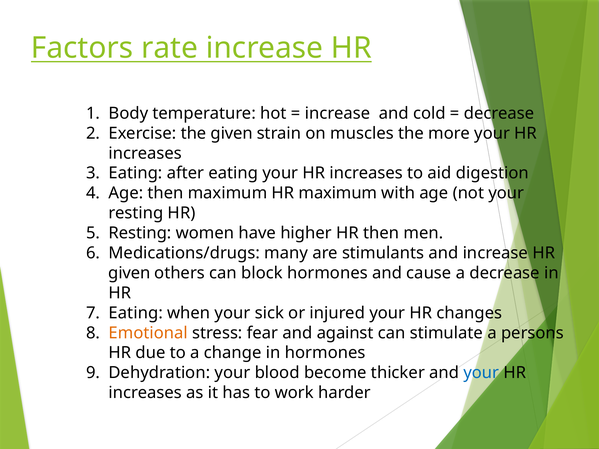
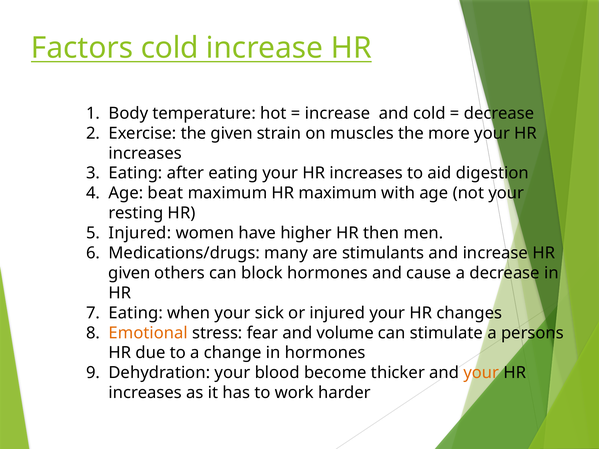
Factors rate: rate -> cold
Age then: then -> beat
Resting at (140, 233): Resting -> Injured
against: against -> volume
your at (481, 373) colour: blue -> orange
